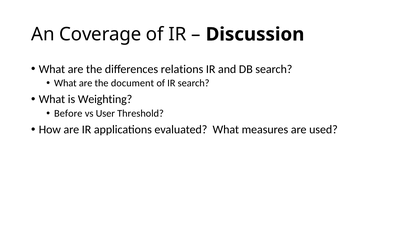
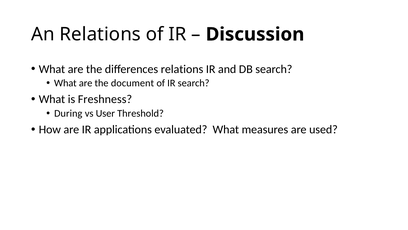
An Coverage: Coverage -> Relations
Weighting: Weighting -> Freshness
Before: Before -> During
